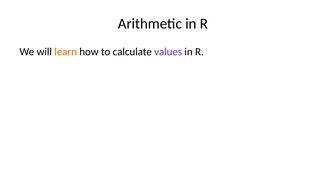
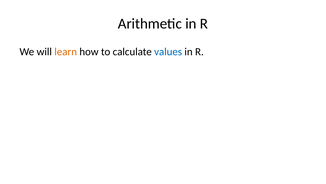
values colour: purple -> blue
